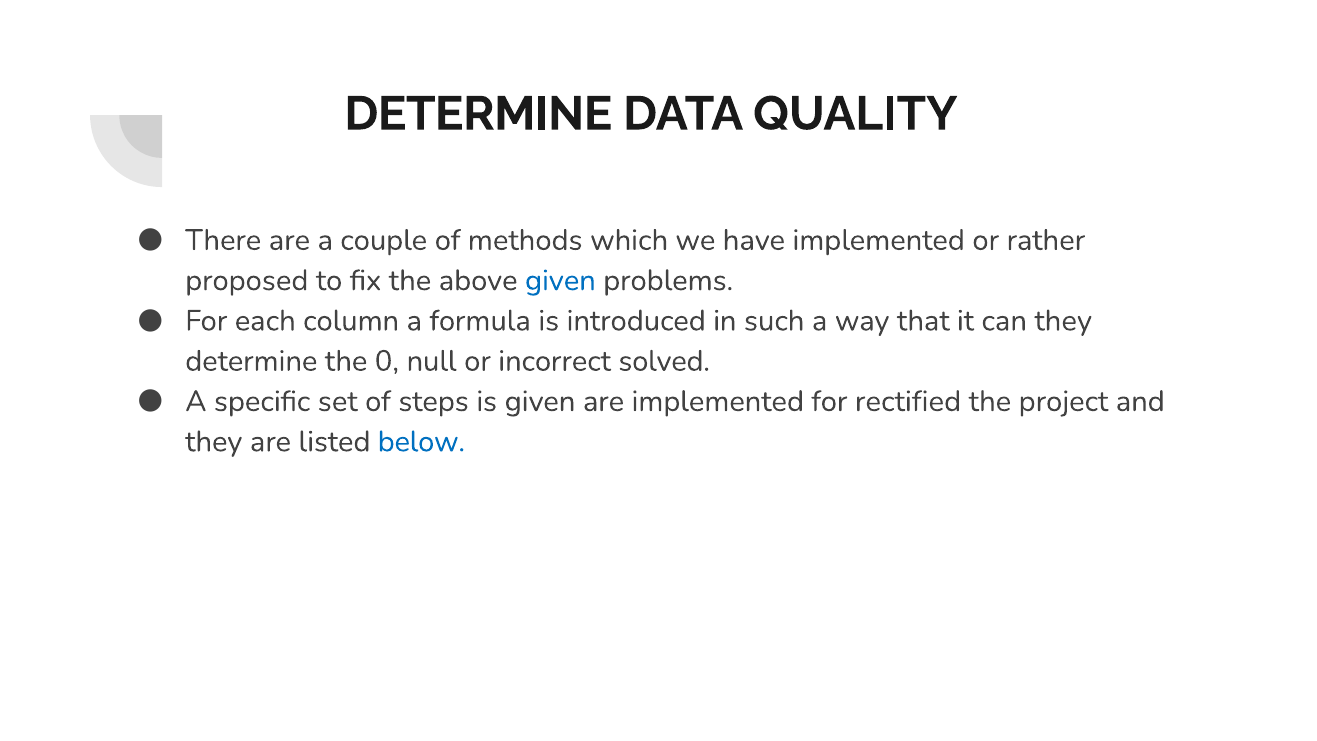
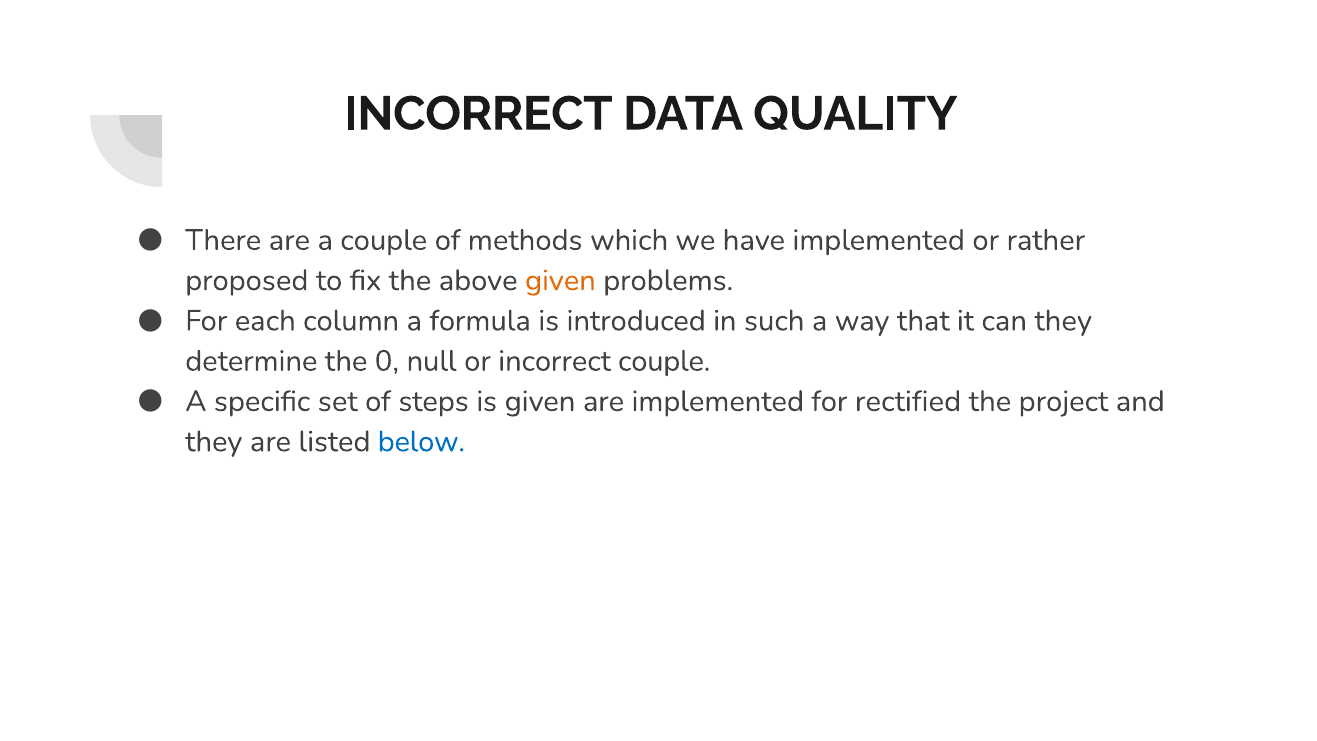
DETERMINE at (478, 114): DETERMINE -> INCORRECT
given at (560, 280) colour: blue -> orange
incorrect solved: solved -> couple
